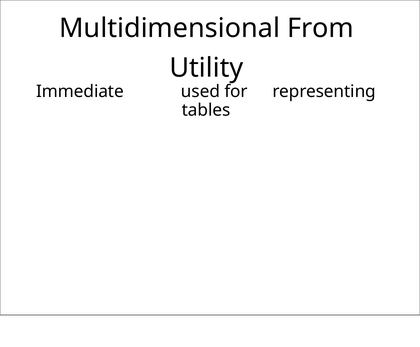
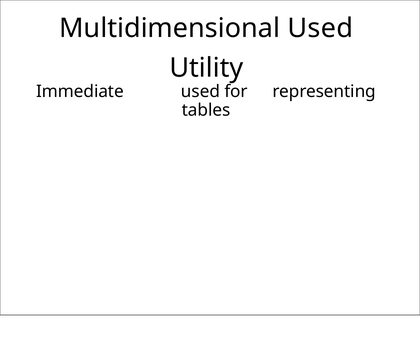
Multidimensional From: From -> Used
